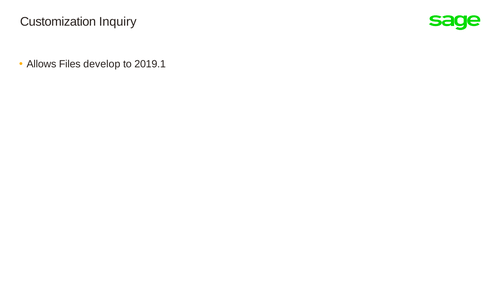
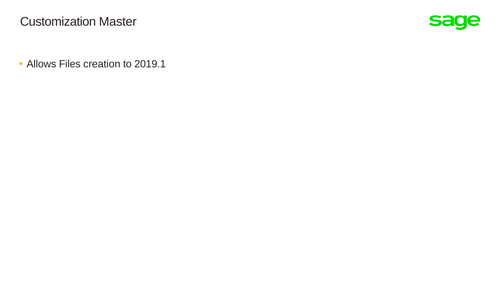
Inquiry: Inquiry -> Master
develop: develop -> creation
